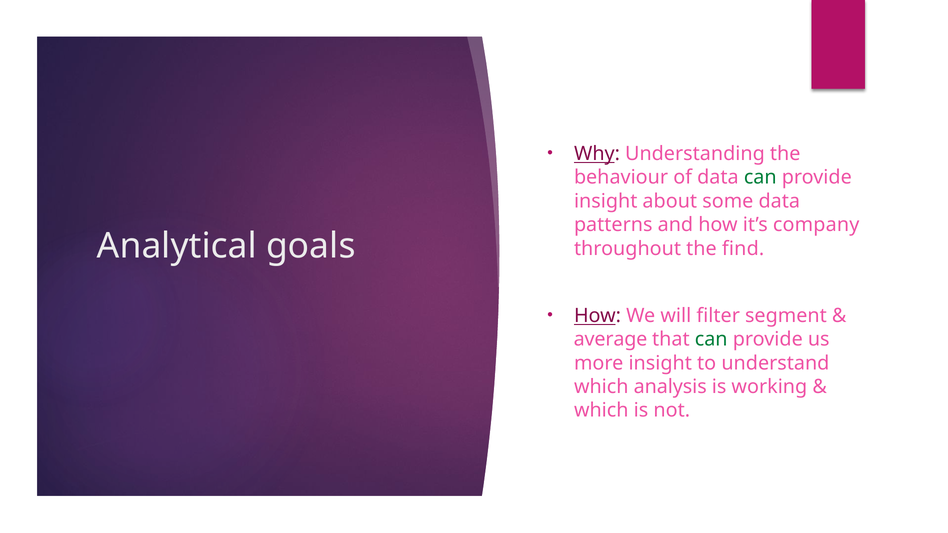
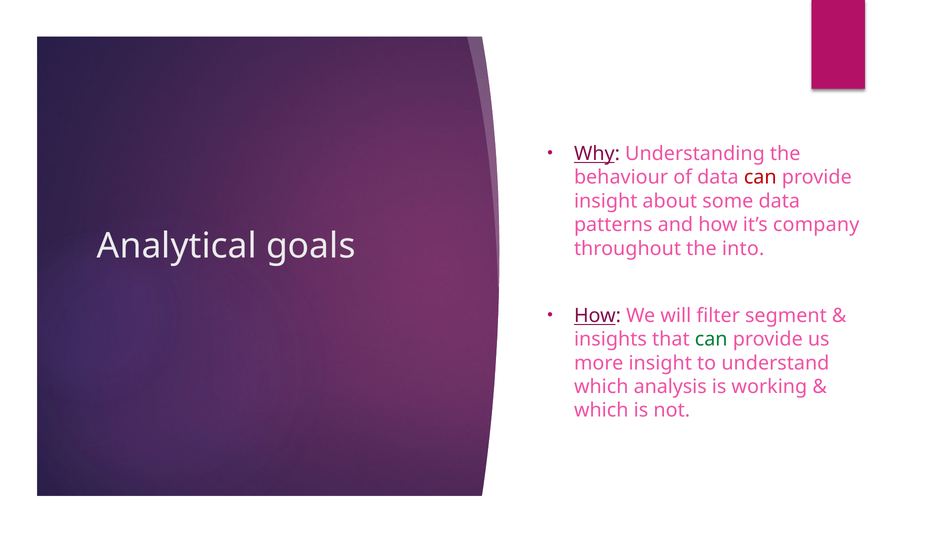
can at (760, 177) colour: green -> red
find: find -> into
average: average -> insights
